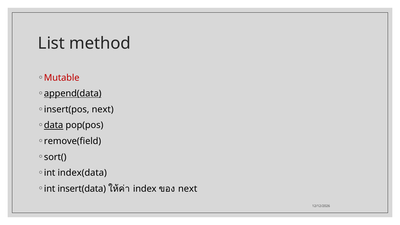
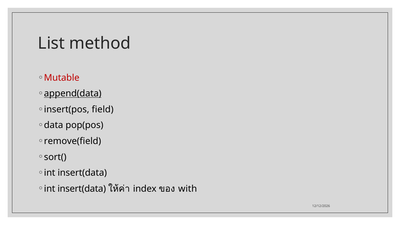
insert(pos next: next -> field
data underline: present -> none
index(data at (82, 173): index(data -> insert(data
next at (188, 189): next -> with
